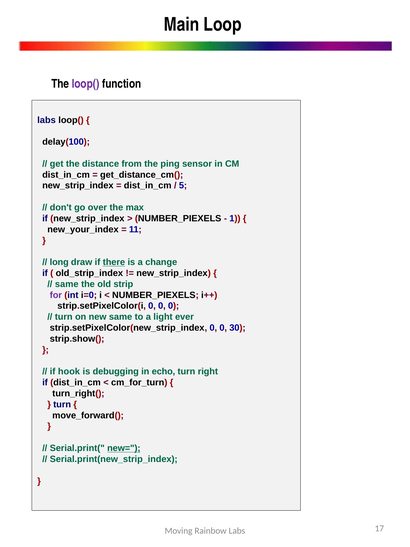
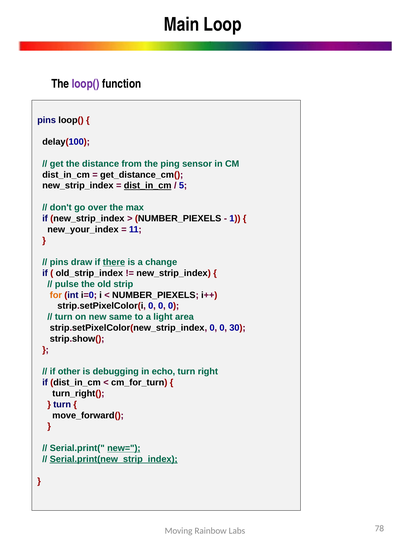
labs at (47, 120): labs -> pins
dist_in_cm at (148, 186) underline: none -> present
long at (59, 262): long -> pins
same at (67, 284): same -> pulse
for colour: purple -> orange
ever: ever -> area
hook: hook -> other
Serial.print(new_strip_index underline: none -> present
17: 17 -> 78
